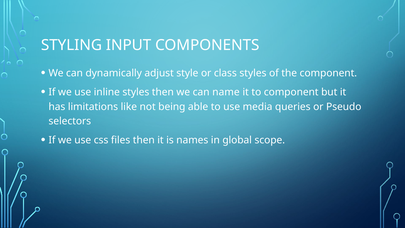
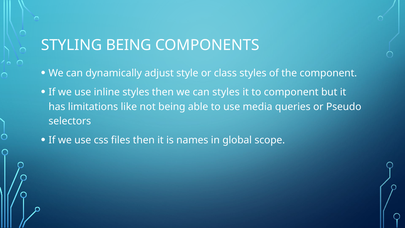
STYLING INPUT: INPUT -> BEING
can name: name -> styles
